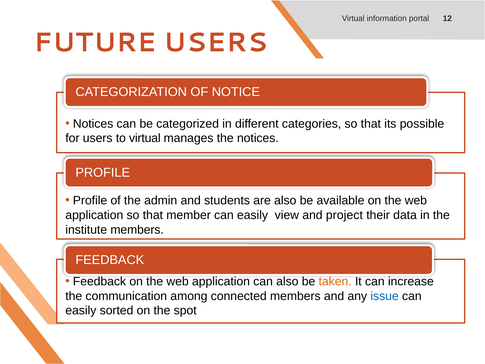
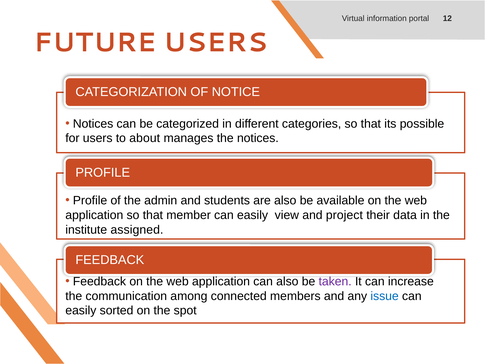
to virtual: virtual -> about
institute members: members -> assigned
taken colour: orange -> purple
